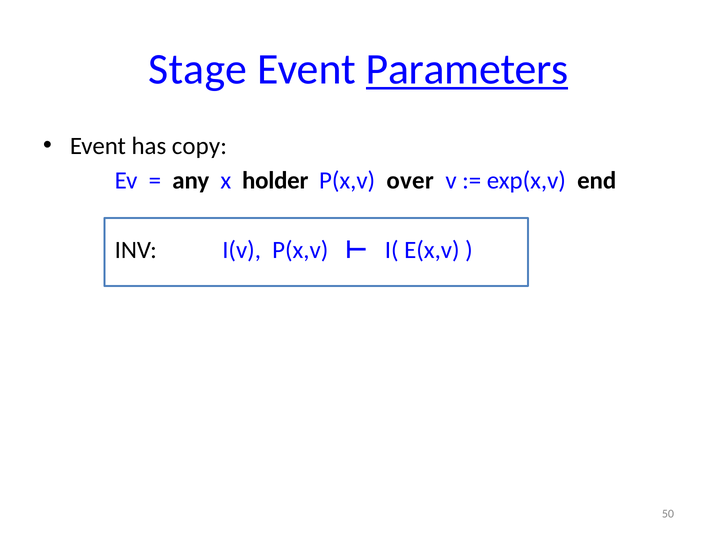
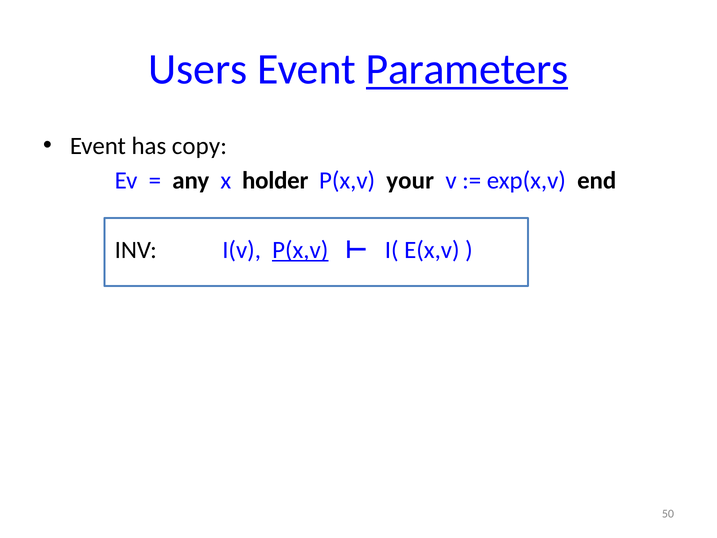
Stage: Stage -> Users
over: over -> your
P(x,v at (300, 250) underline: none -> present
